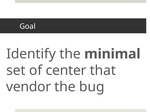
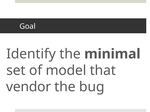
center: center -> model
